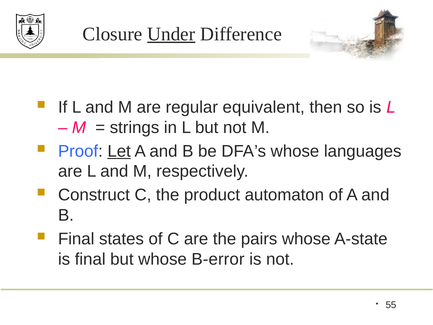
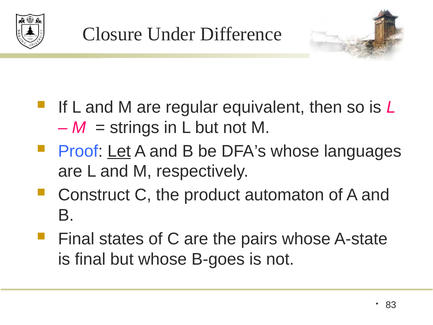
Under underline: present -> none
B-error: B-error -> B-goes
55: 55 -> 83
